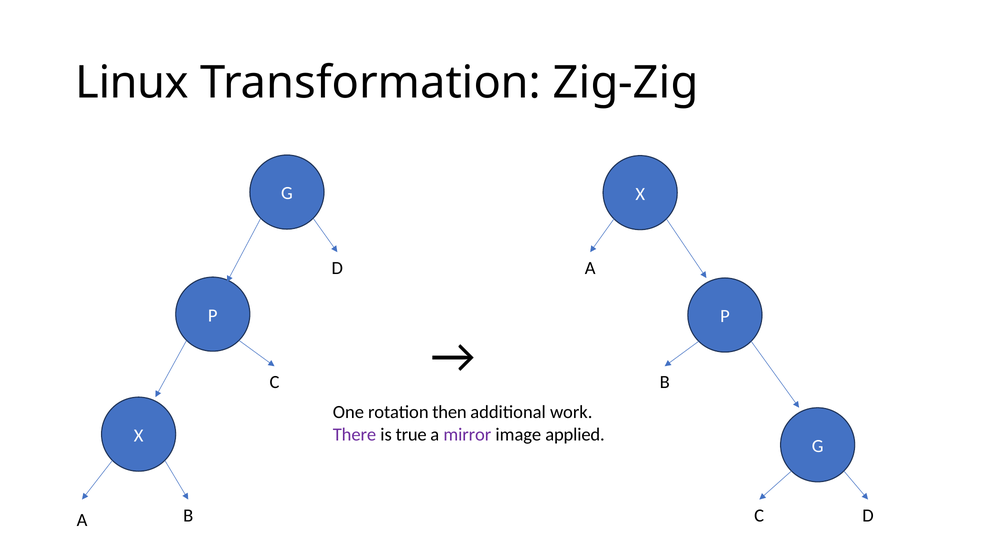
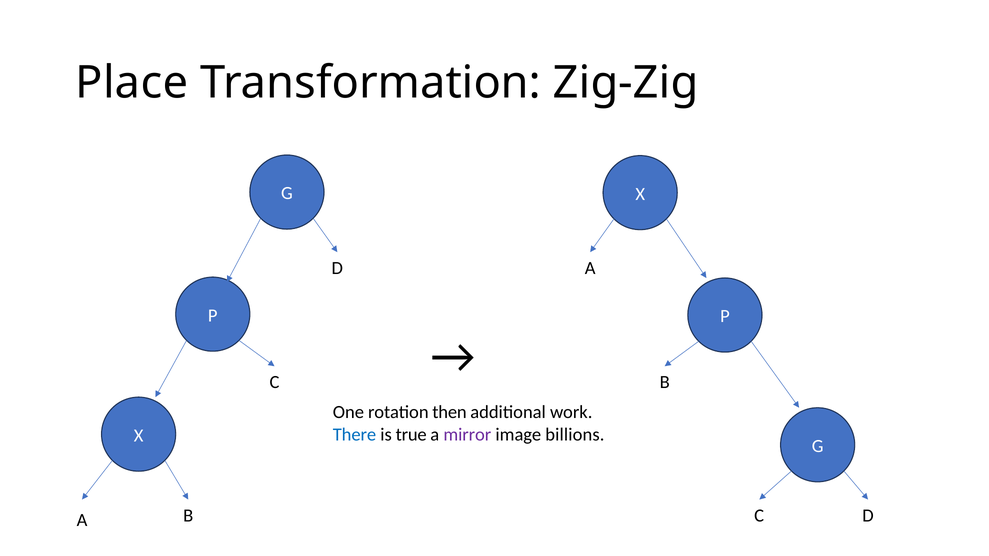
Linux: Linux -> Place
There colour: purple -> blue
applied: applied -> billions
